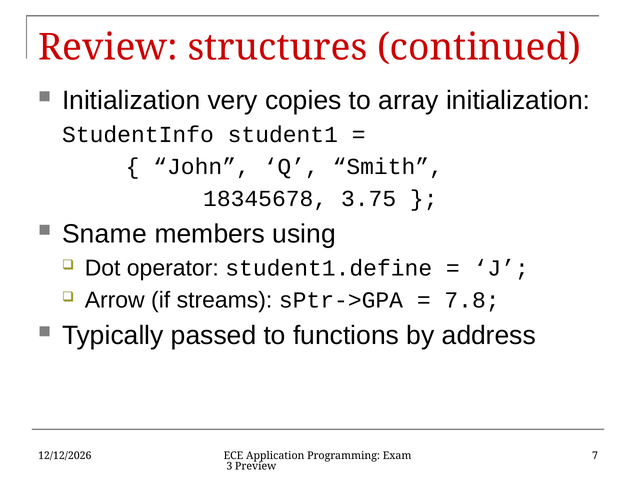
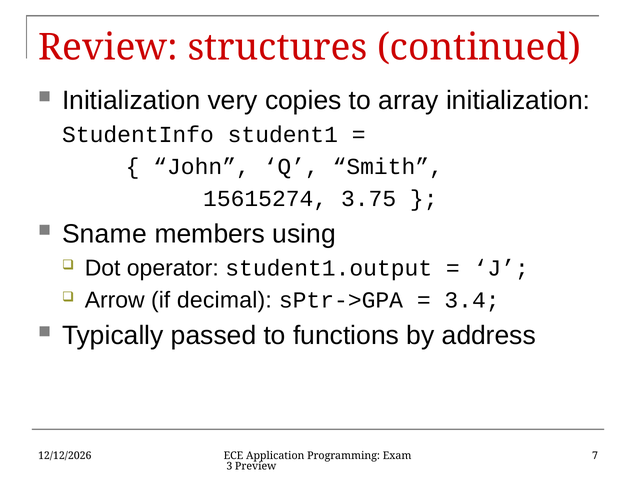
18345678: 18345678 -> 15615274
student1.define: student1.define -> student1.output
streams: streams -> decimal
7.8: 7.8 -> 3.4
